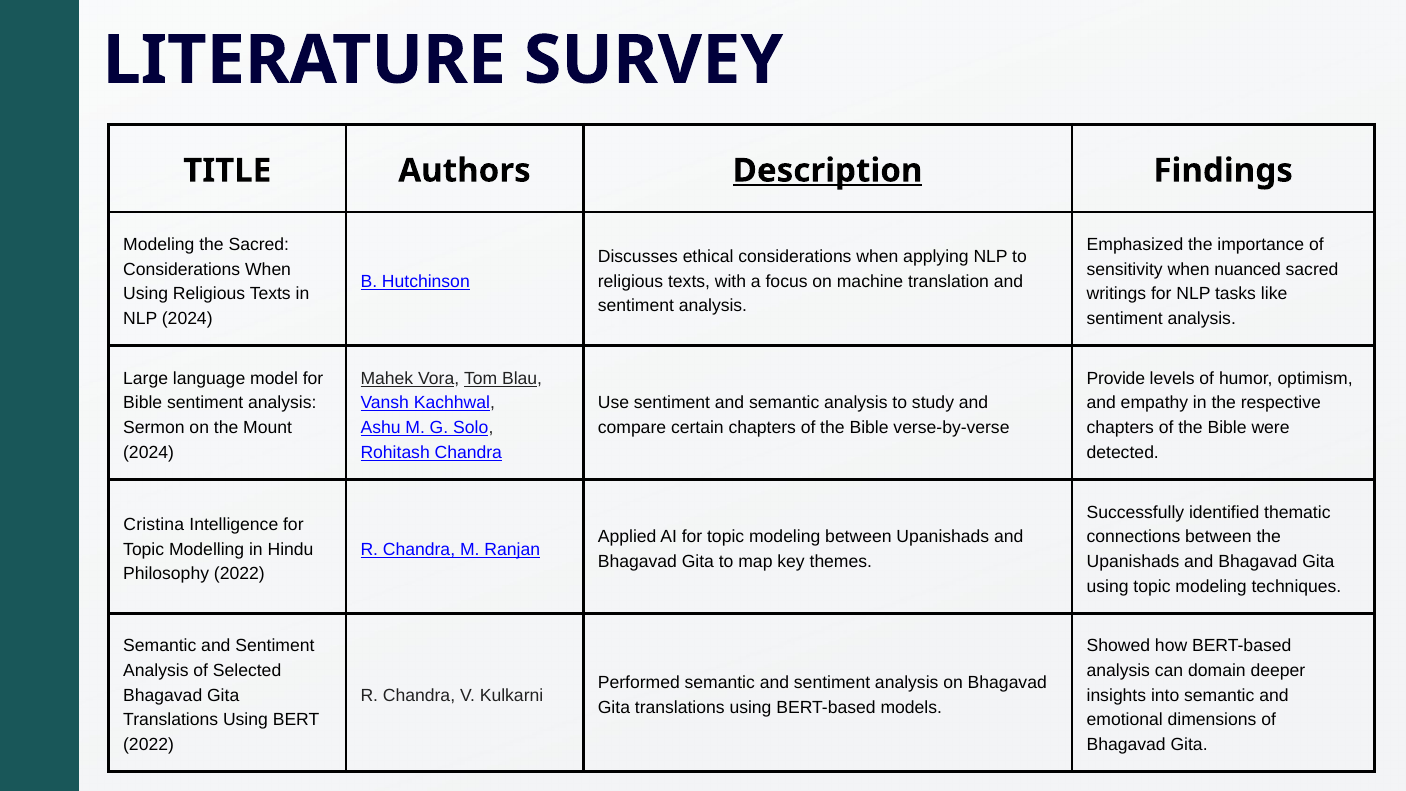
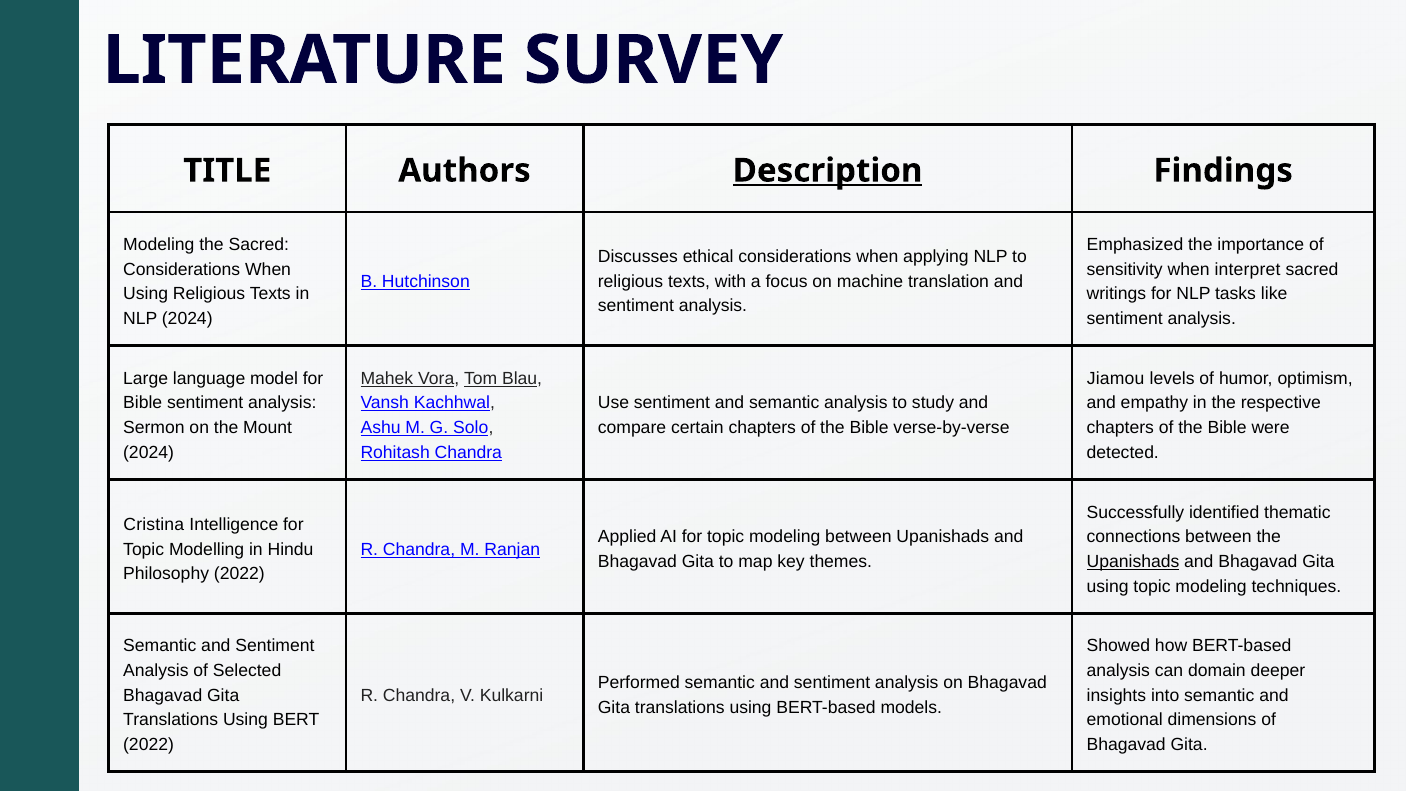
nuanced: nuanced -> interpret
Provide: Provide -> Jiamou
Upanishads at (1133, 562) underline: none -> present
